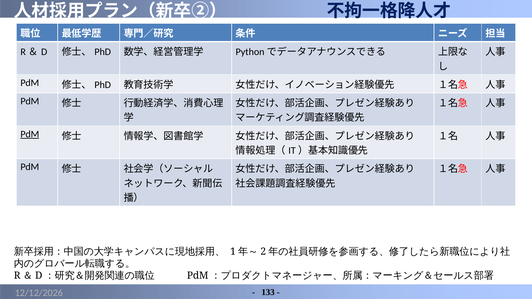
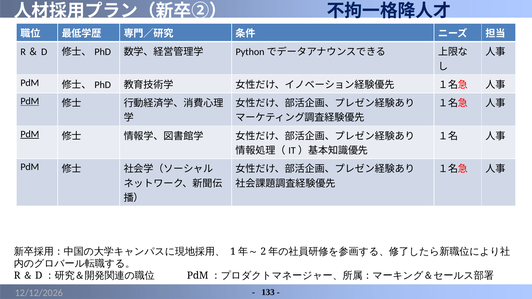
PdM at (30, 101) underline: none -> present
